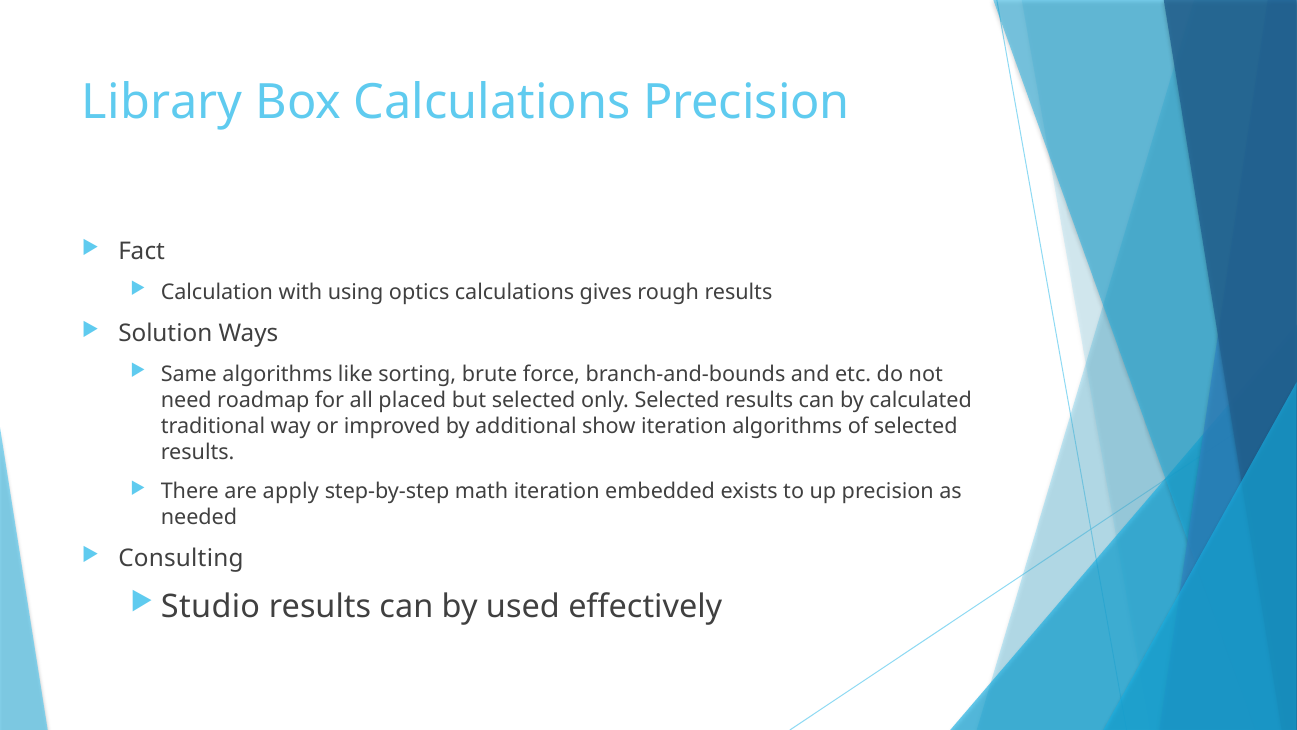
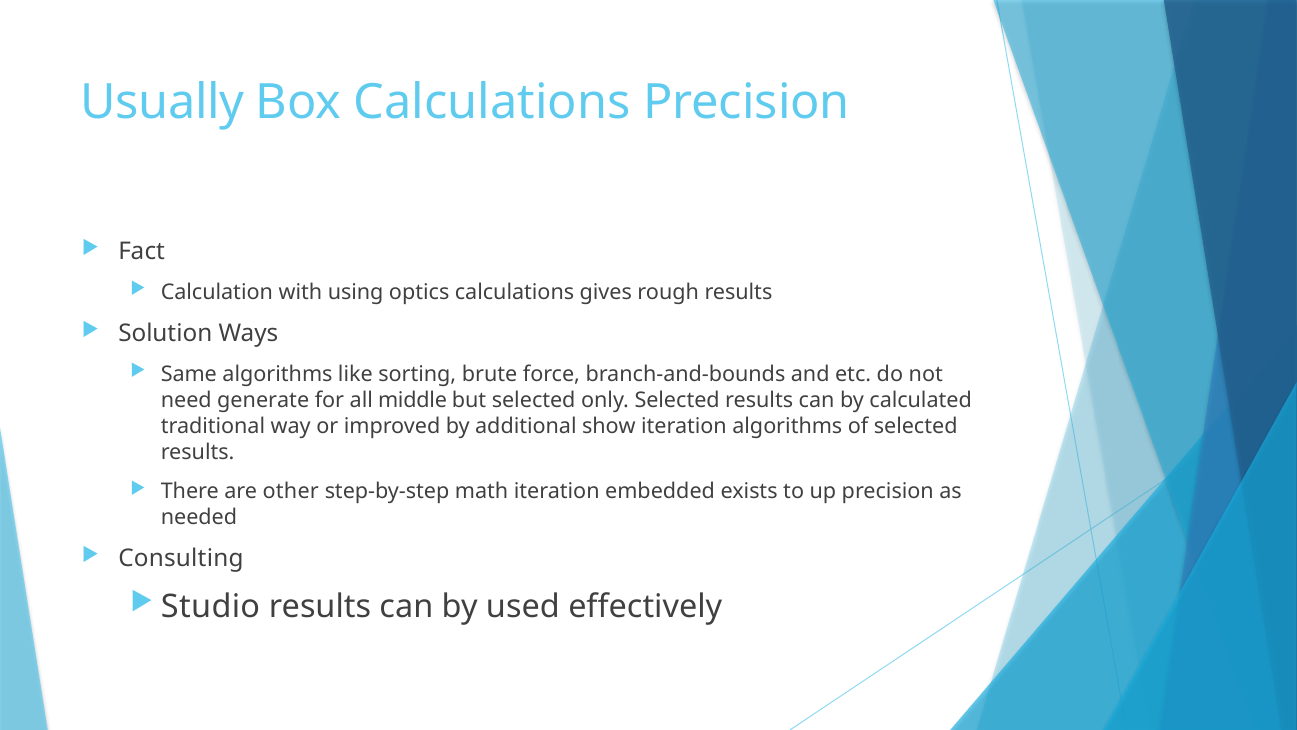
Library: Library -> Usually
roadmap: roadmap -> generate
placed: placed -> middle
apply: apply -> other
